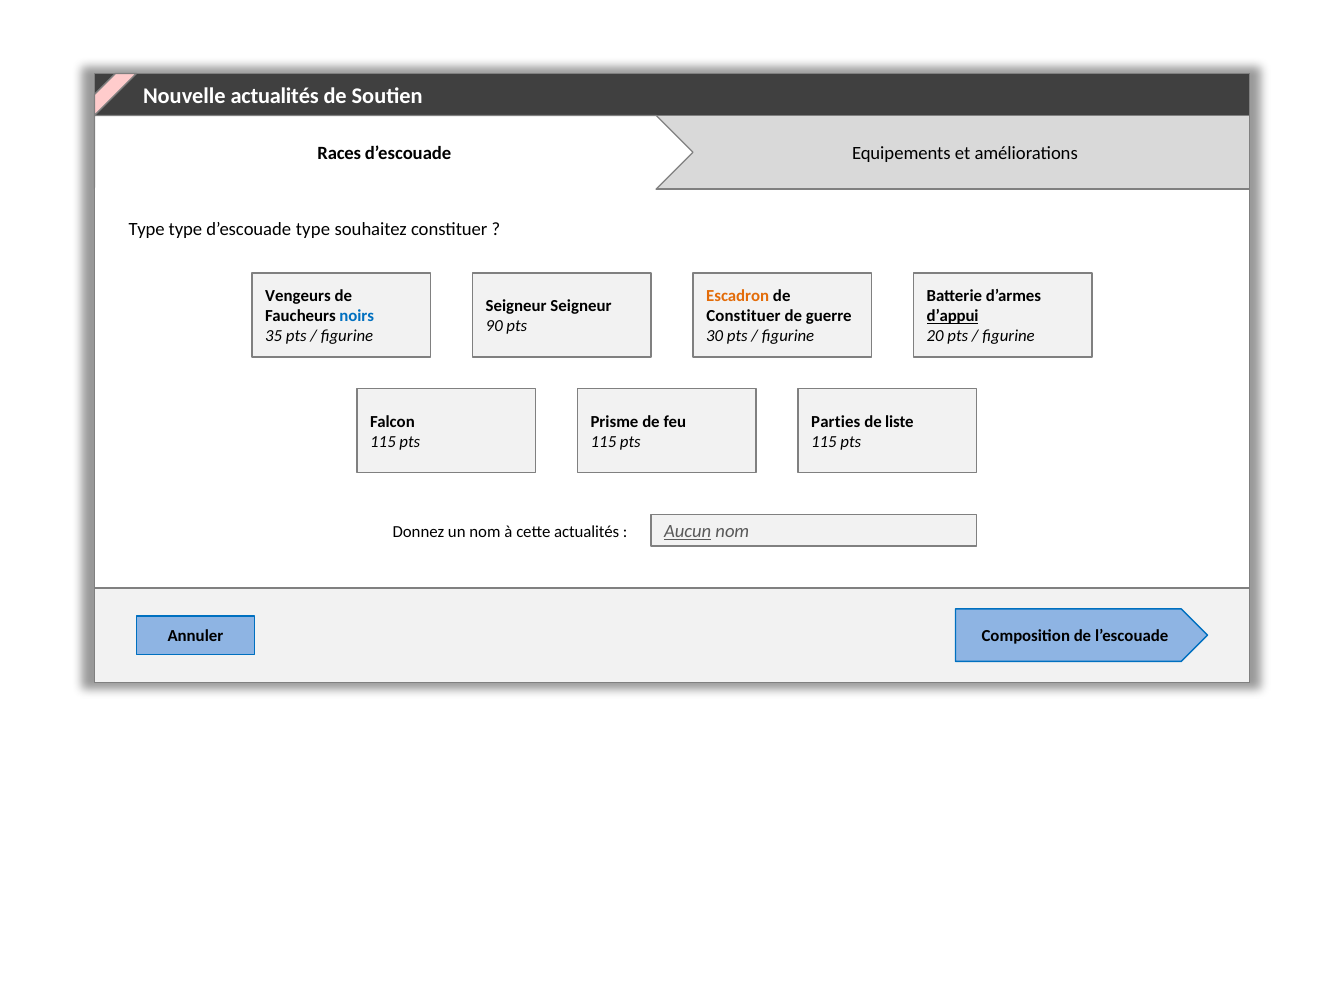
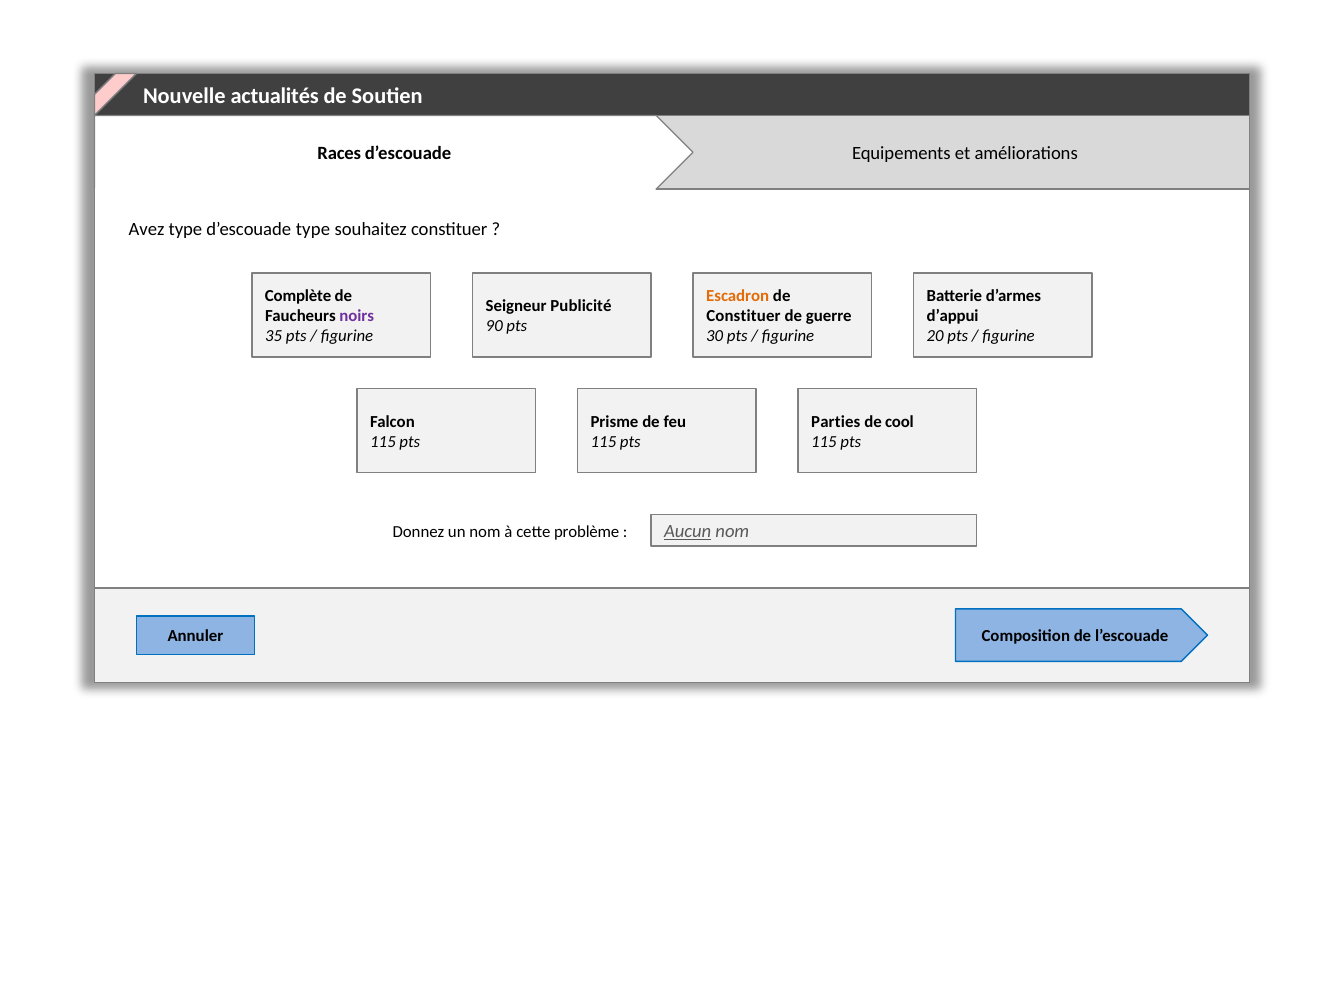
Type at (147, 229): Type -> Avez
Vengeurs: Vengeurs -> Complète
Seigneur Seigneur: Seigneur -> Publicité
noirs colour: blue -> purple
d’appui underline: present -> none
liste: liste -> cool
cette actualités: actualités -> problème
